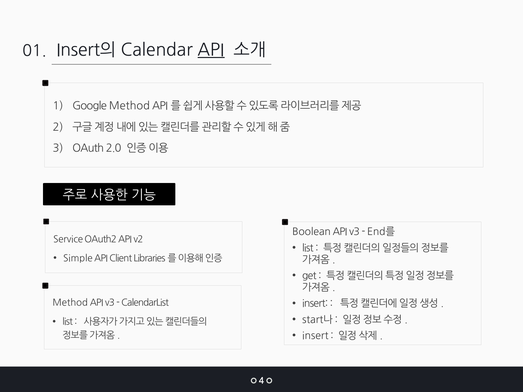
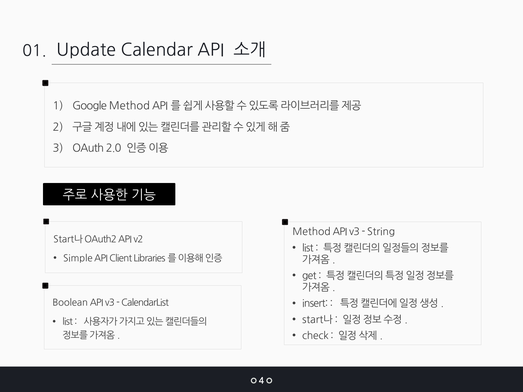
Insert의: Insert의 -> Update
API at (211, 50) underline: present -> none
Boolean at (312, 232): Boolean -> Method
End를: End를 -> String
Service at (68, 240): Service -> Start나
Method at (70, 303): Method -> Boolean
insert at (315, 336): insert -> check
